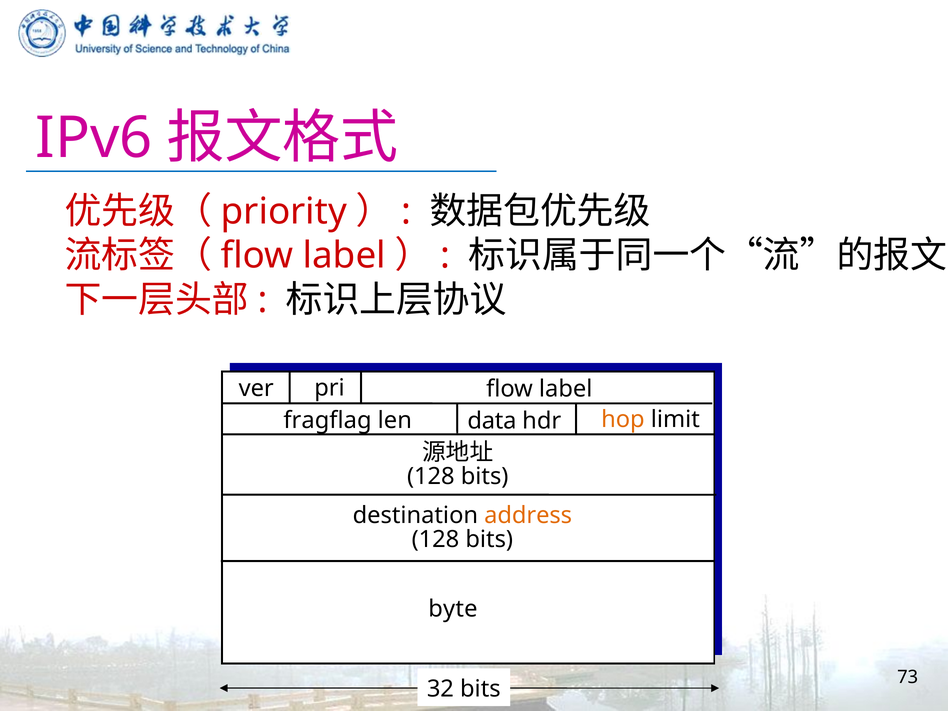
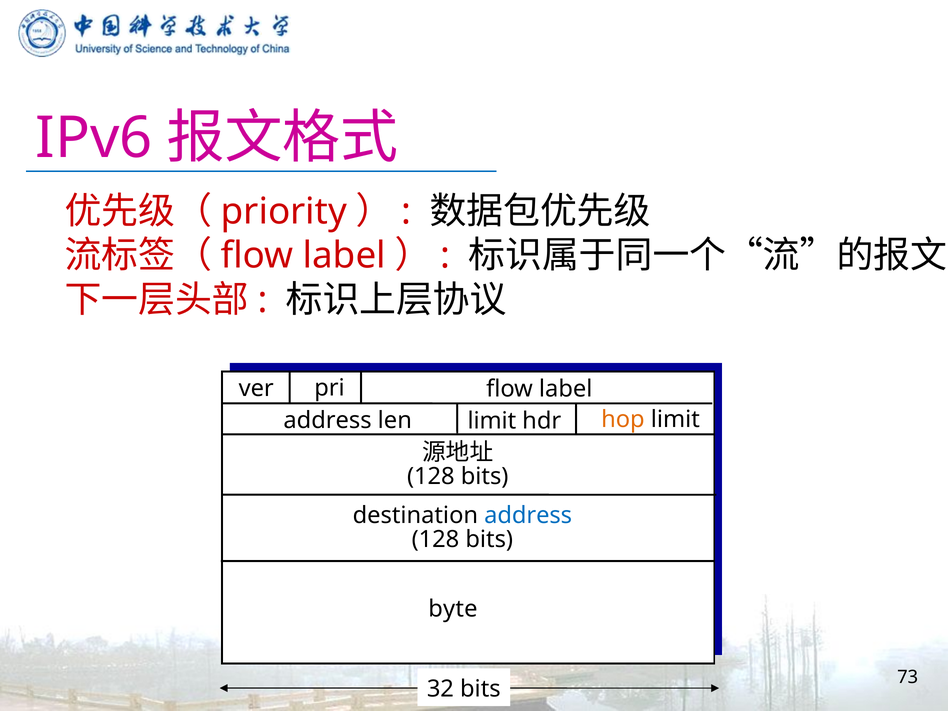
fragflag at (328, 420): fragflag -> address
len data: data -> limit
address at (528, 515) colour: orange -> blue
